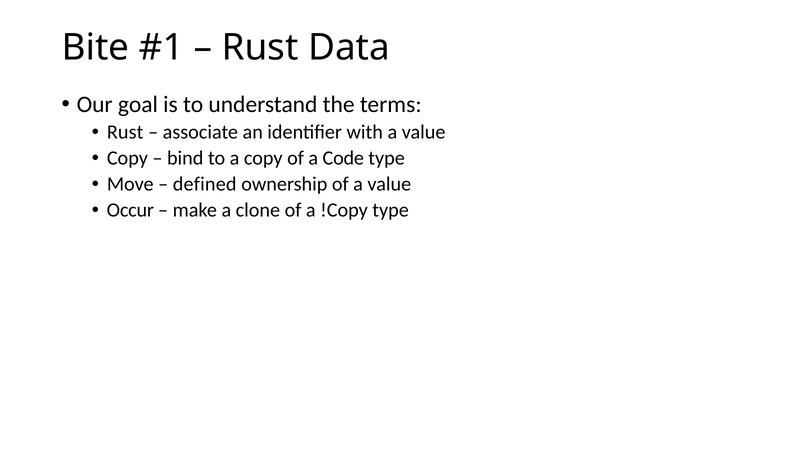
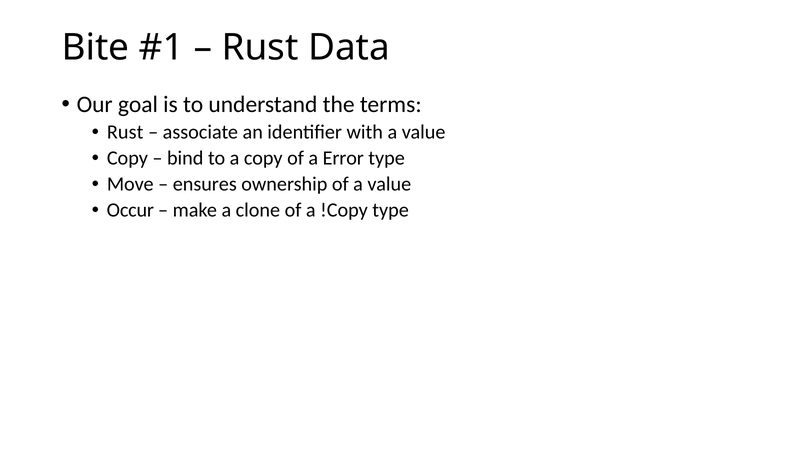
Code: Code -> Error
defined: defined -> ensures
